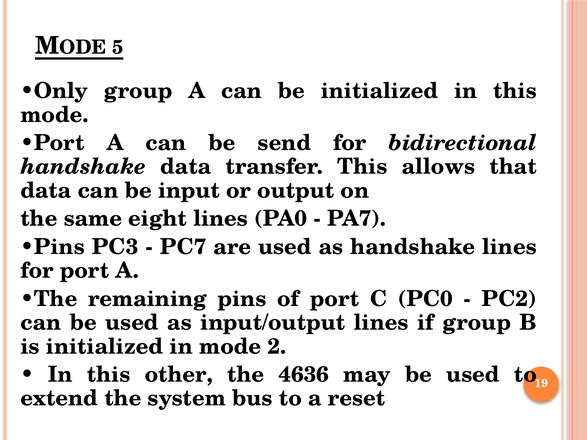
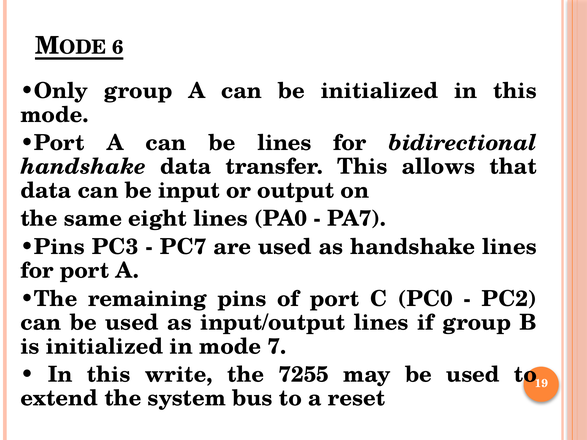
5: 5 -> 6
be send: send -> lines
2: 2 -> 7
other: other -> write
4636: 4636 -> 7255
